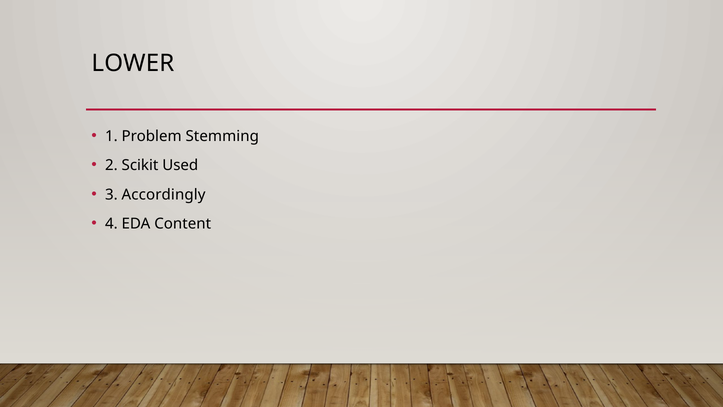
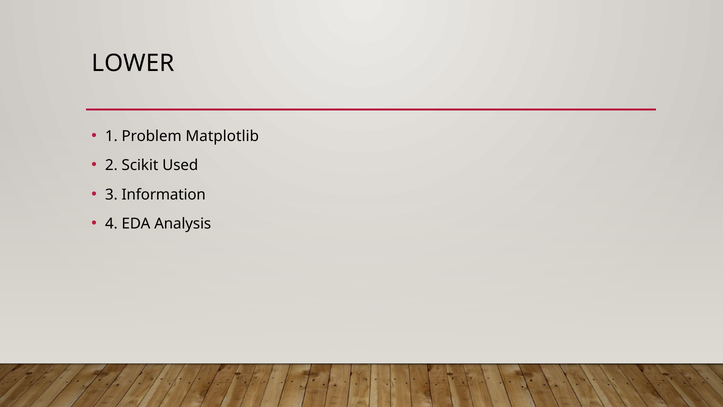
Stemming: Stemming -> Matplotlib
Accordingly: Accordingly -> Information
Content: Content -> Analysis
